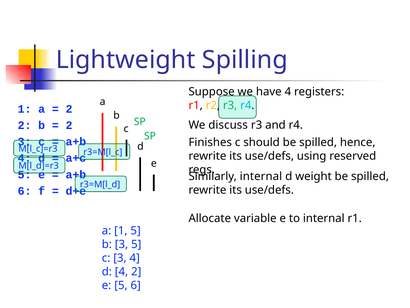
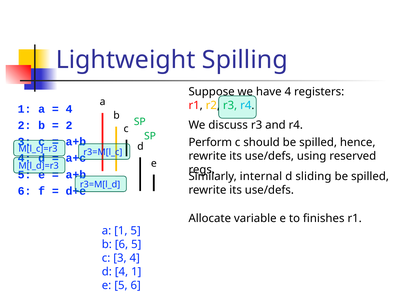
2 at (69, 109): 2 -> 4
Finishes: Finishes -> Perform
weight: weight -> sliding
to internal: internal -> finishes
b 3: 3 -> 6
4 2: 2 -> 1
